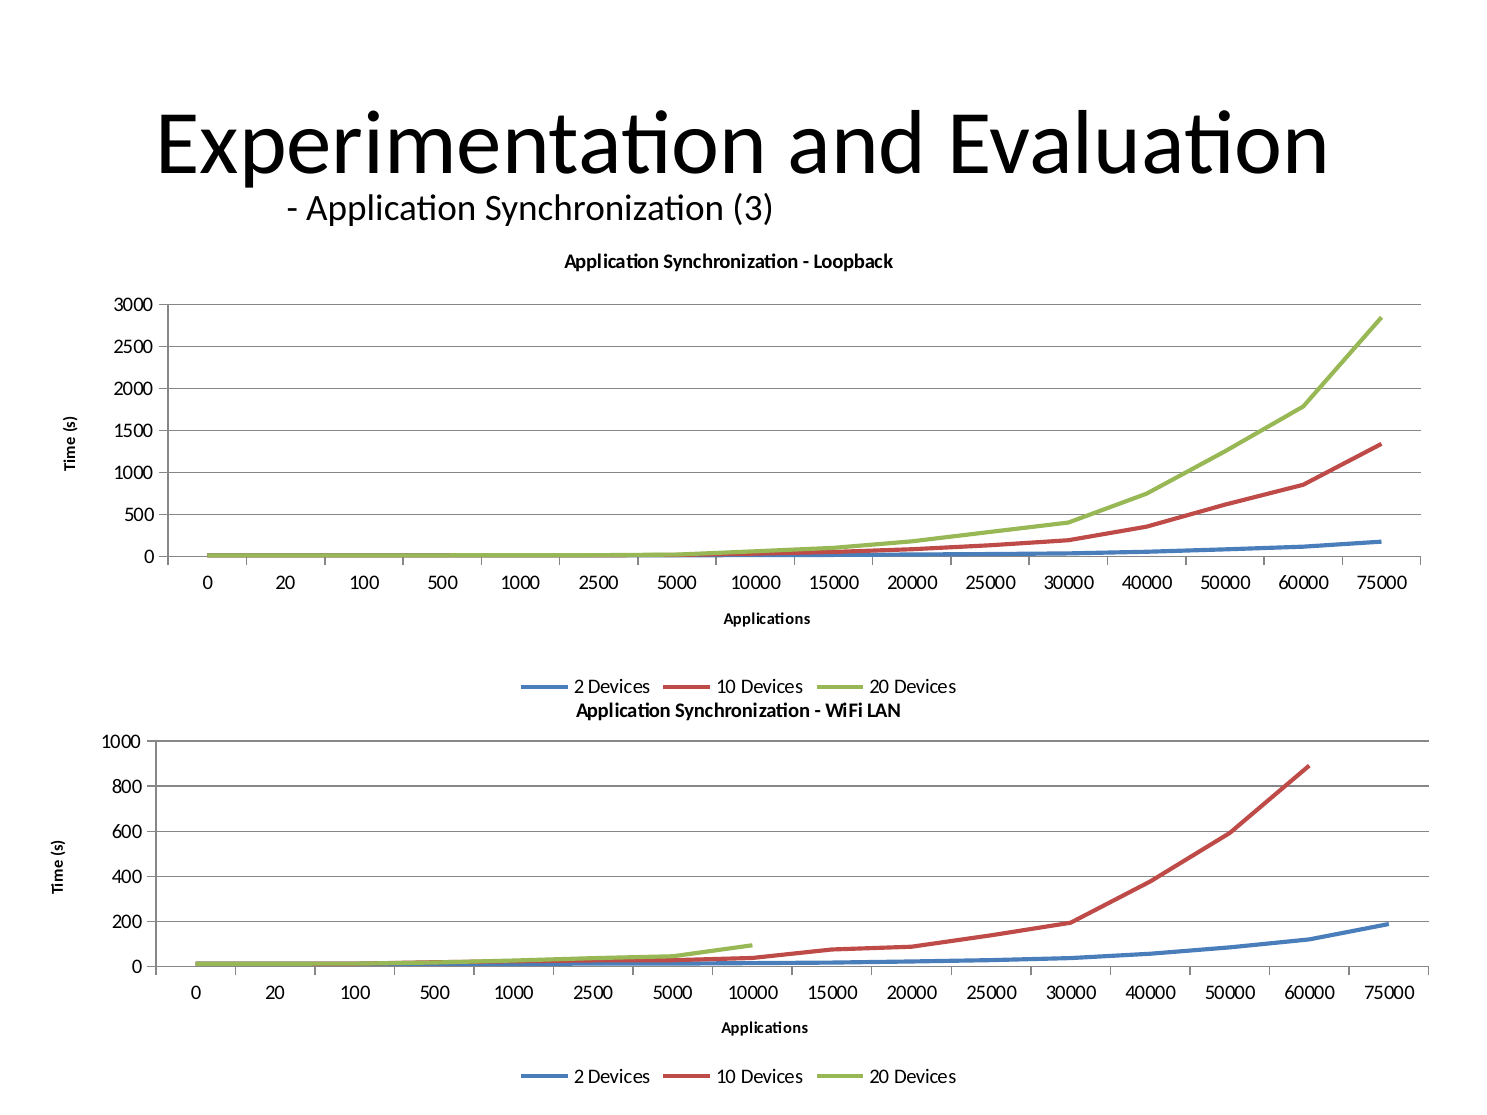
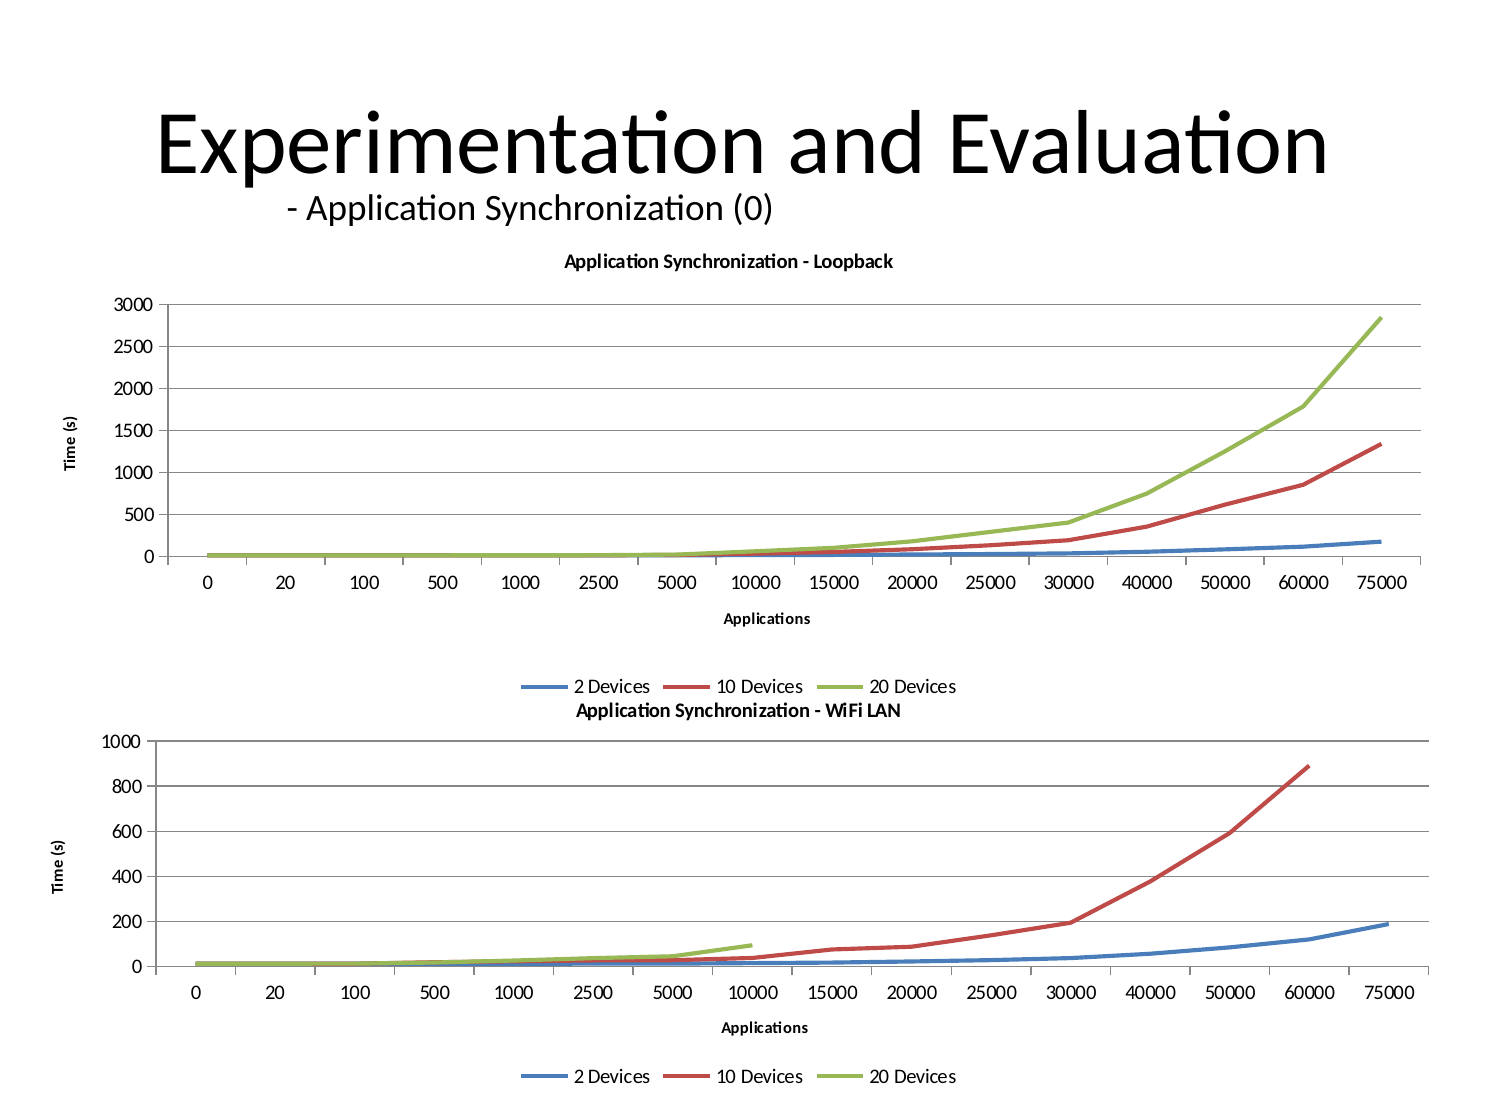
Synchronization 3: 3 -> 0
